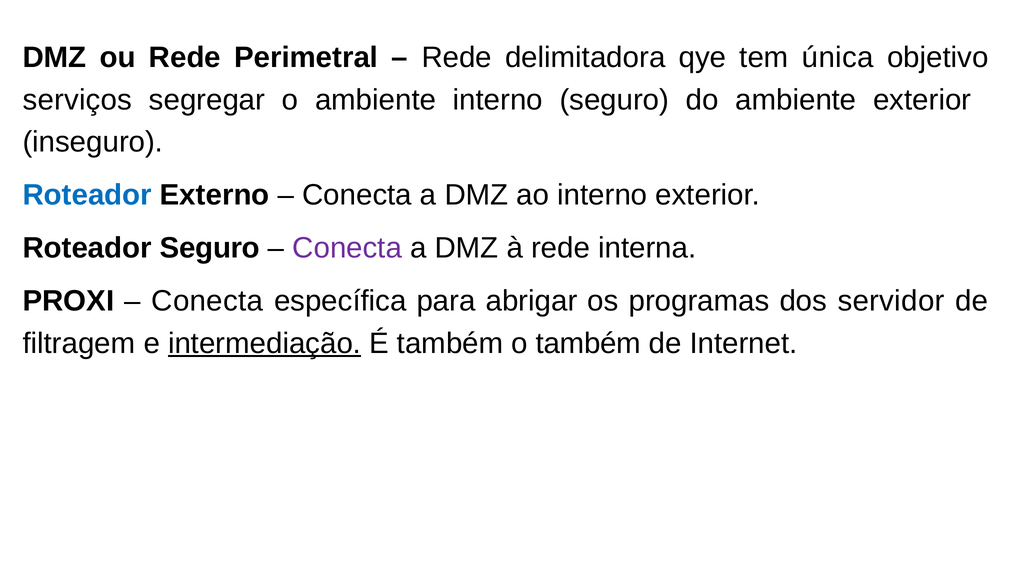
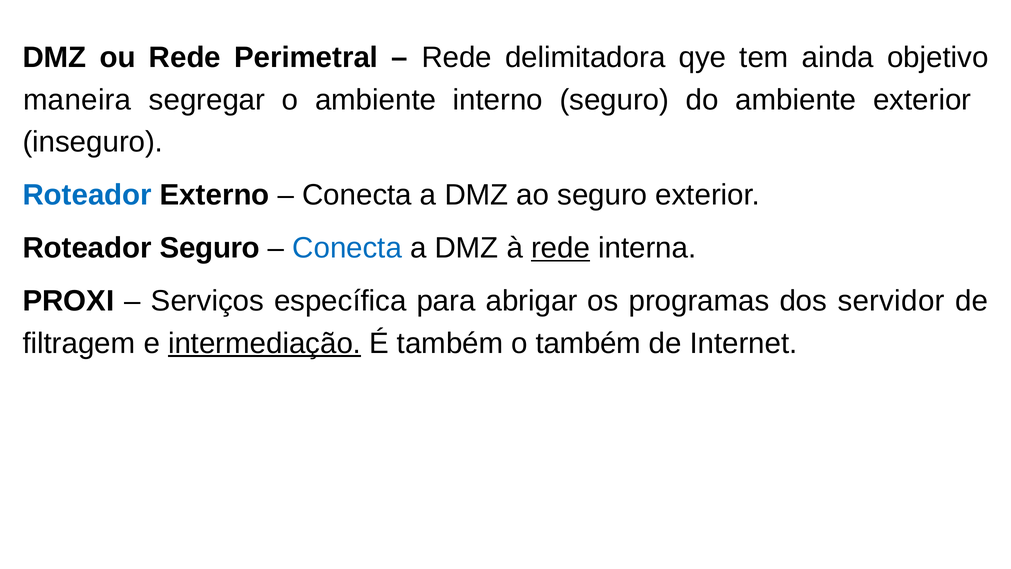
única: única -> ainda
serviços: serviços -> maneira
ao interno: interno -> seguro
Conecta at (347, 248) colour: purple -> blue
rede at (561, 248) underline: none -> present
Conecta at (207, 301): Conecta -> Serviços
